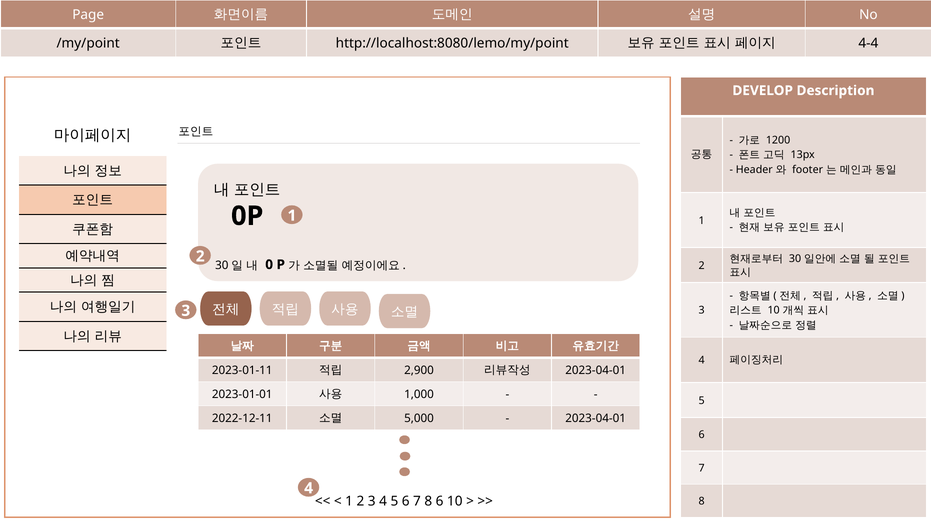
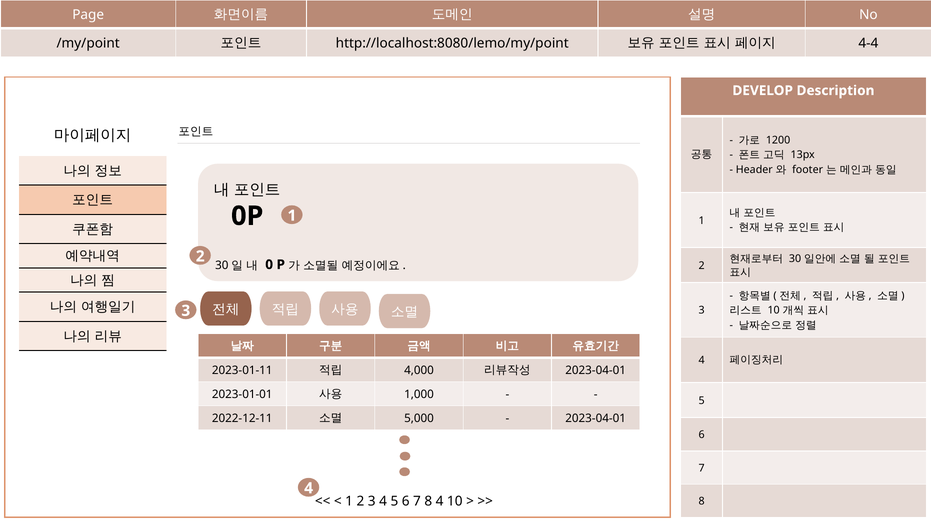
2,900: 2,900 -> 4,000
8 6: 6 -> 4
